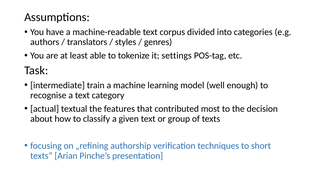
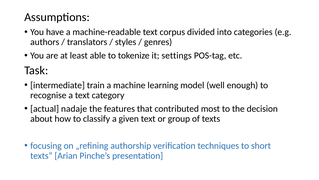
textual: textual -> nadaje
